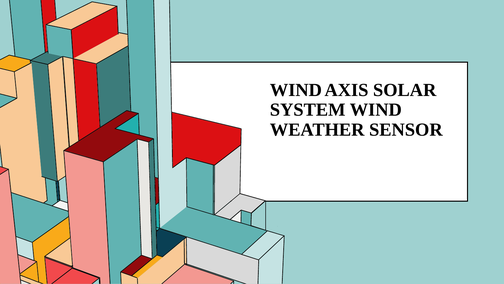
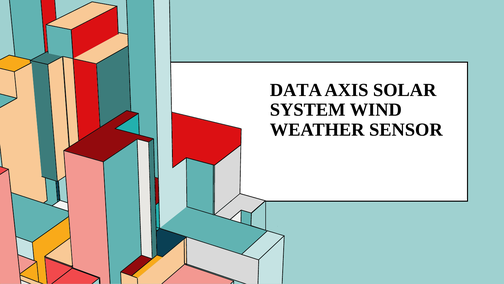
WIND at (296, 90): WIND -> DATA
